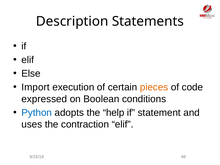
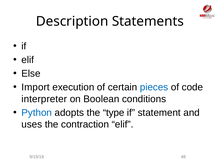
pieces colour: orange -> blue
expressed: expressed -> interpreter
help: help -> type
